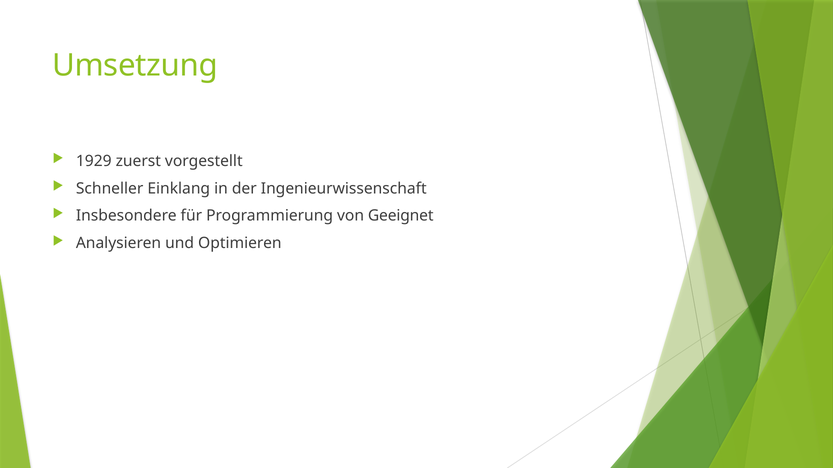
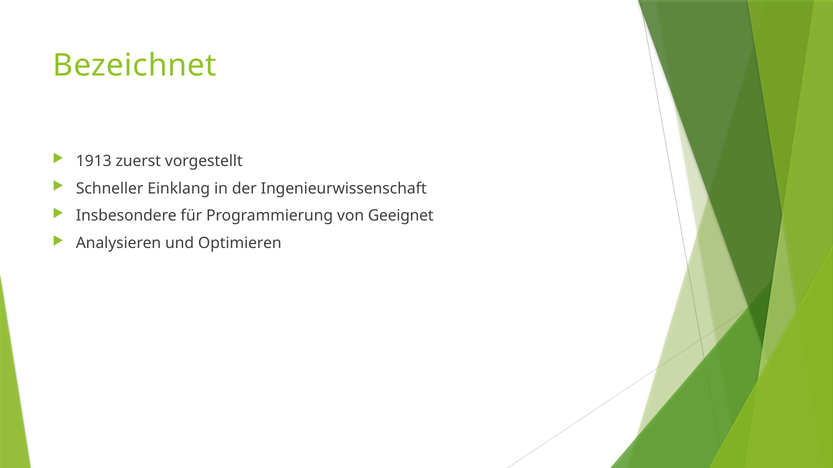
Umsetzung: Umsetzung -> Bezeichnet
1929: 1929 -> 1913
